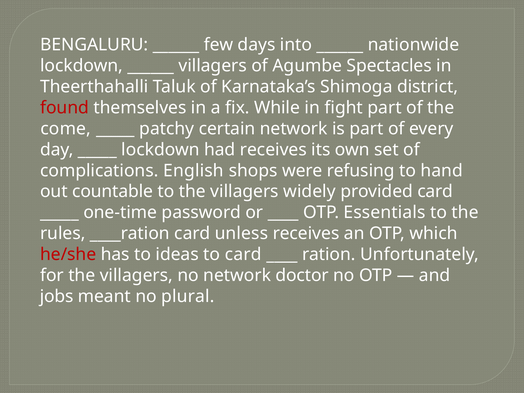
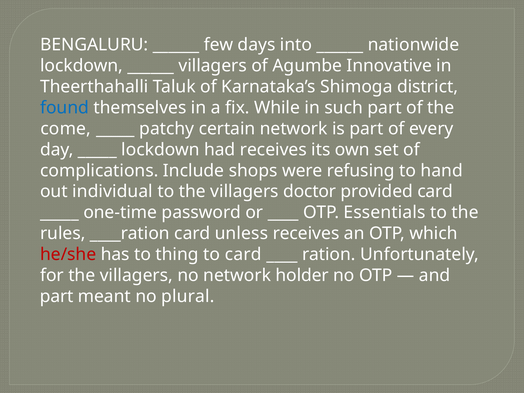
Spectacles: Spectacles -> Innovative
found colour: red -> blue
fight: fight -> such
English: English -> Include
countable: countable -> individual
widely: widely -> doctor
ideas: ideas -> thing
doctor: doctor -> holder
jobs at (57, 296): jobs -> part
